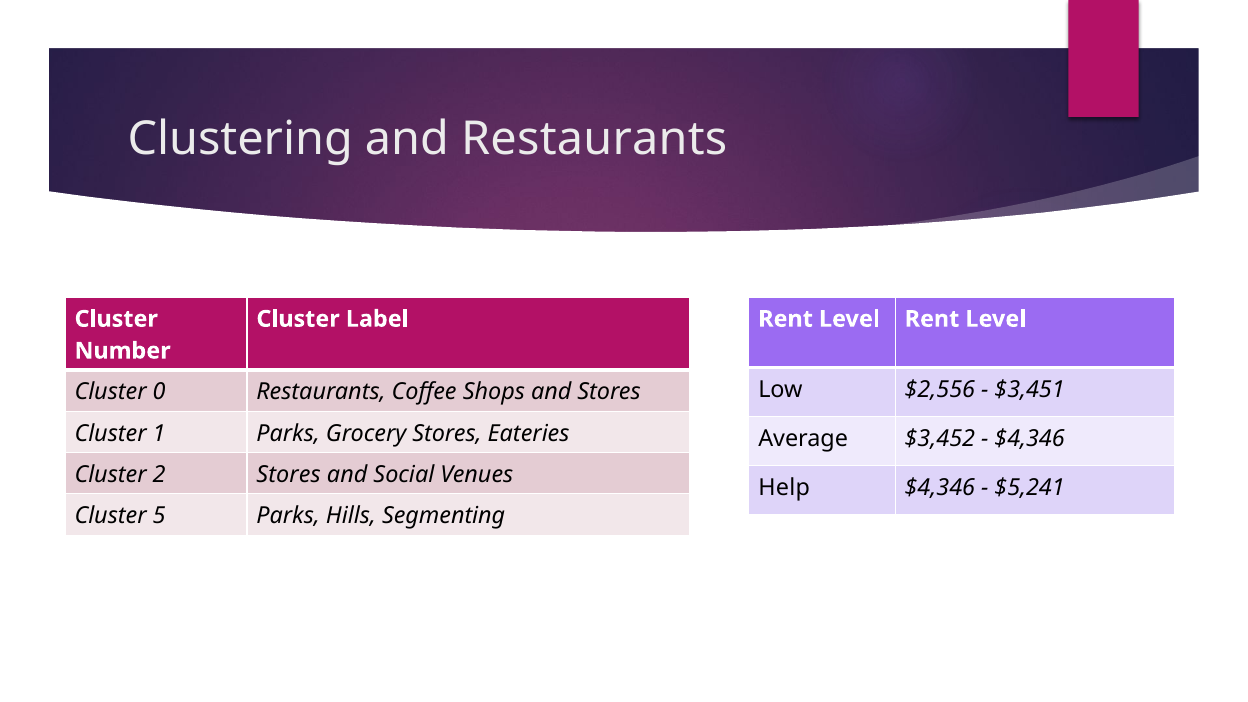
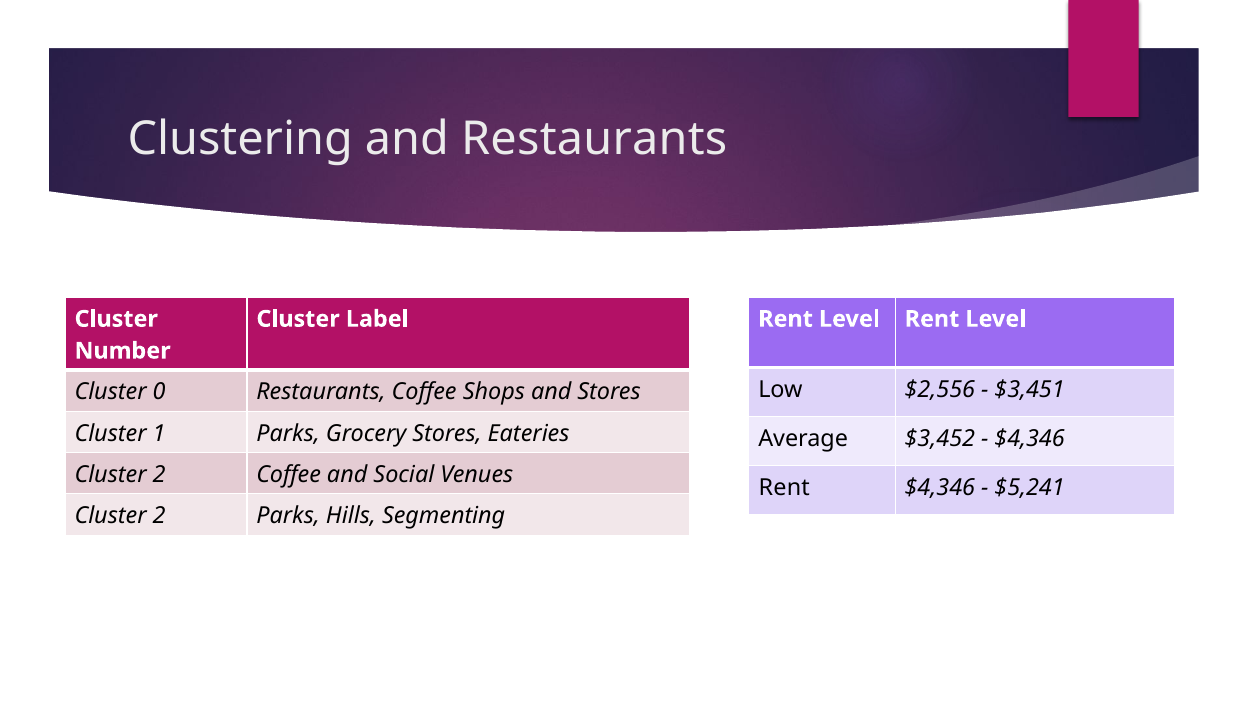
2 Stores: Stores -> Coffee
Help at (784, 487): Help -> Rent
5 at (159, 516): 5 -> 2
